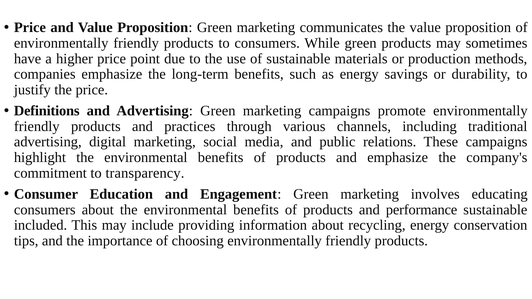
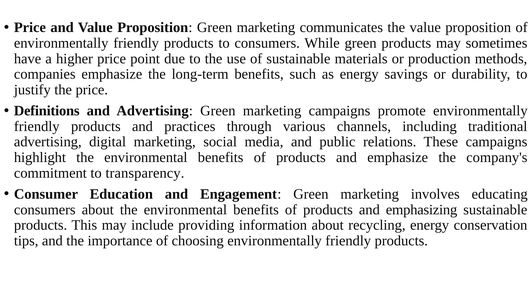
performance: performance -> emphasizing
included at (41, 225): included -> products
